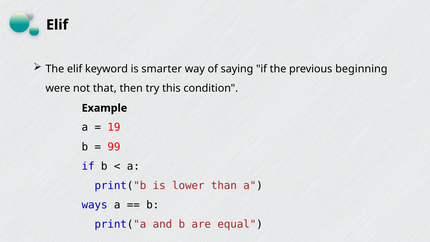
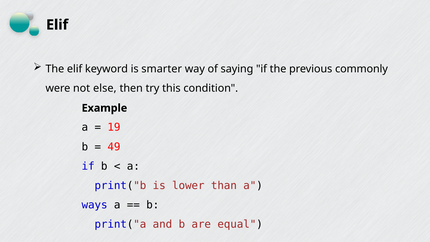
beginning: beginning -> commonly
that: that -> else
99: 99 -> 49
